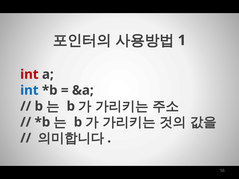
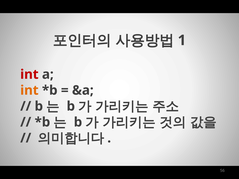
int at (29, 90) colour: blue -> orange
